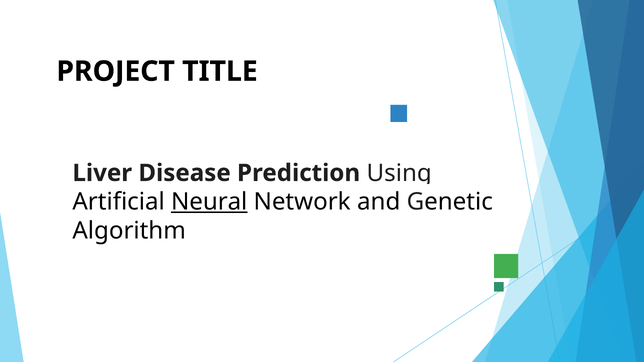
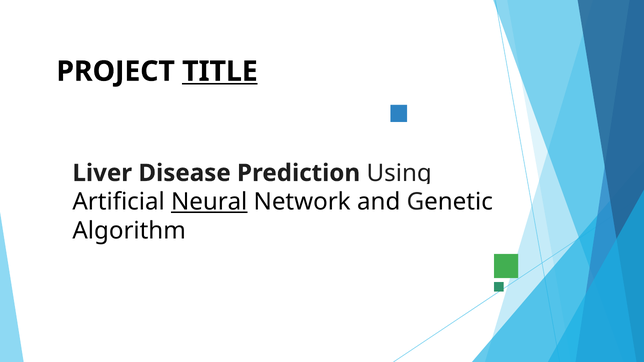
TITLE underline: none -> present
